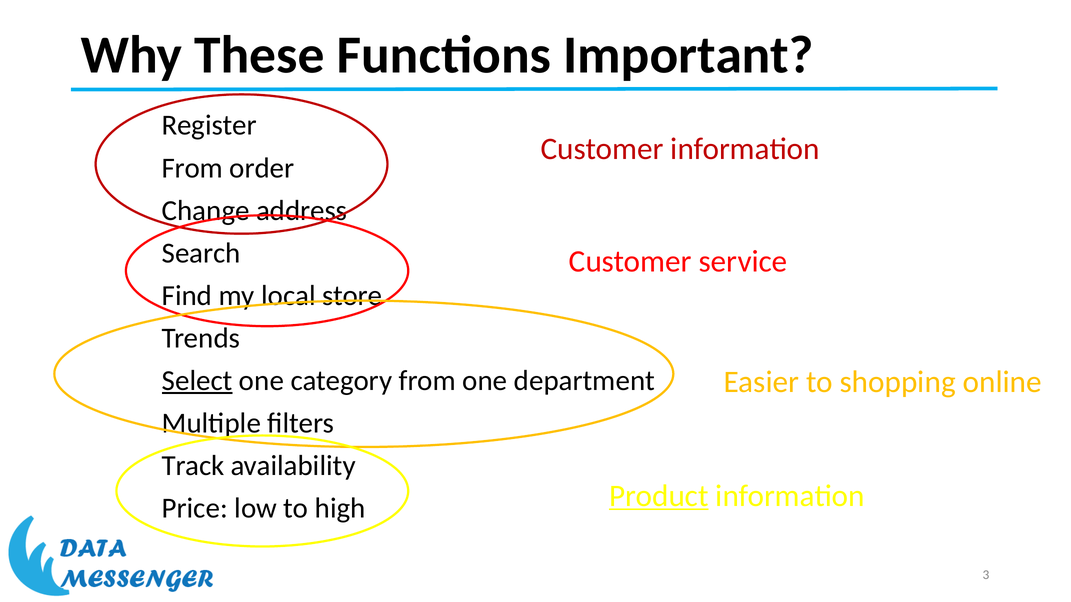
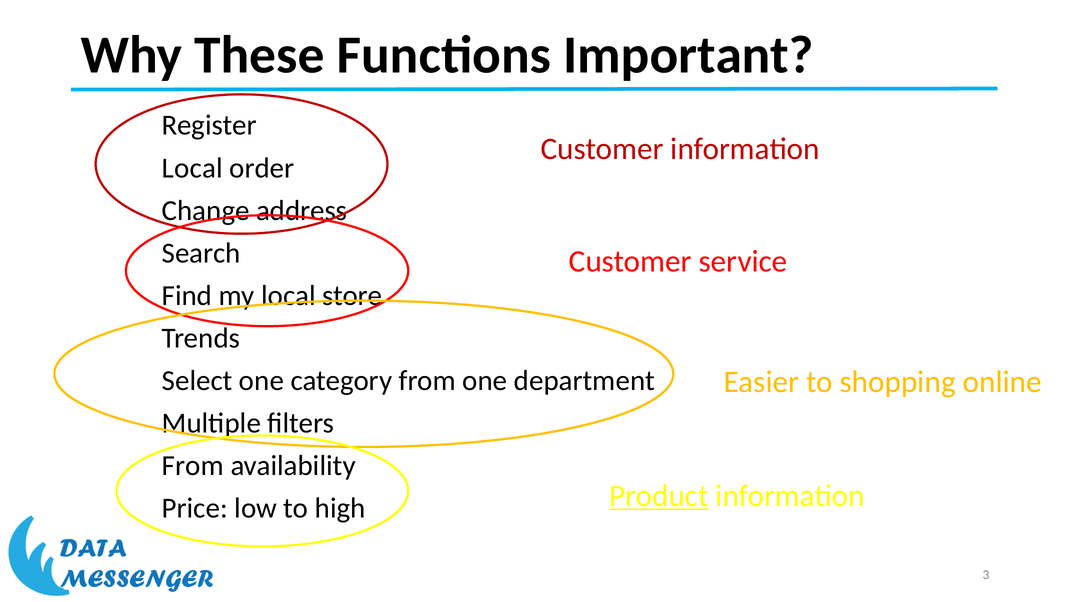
From at (192, 168): From -> Local
Select underline: present -> none
Track at (193, 466): Track -> From
